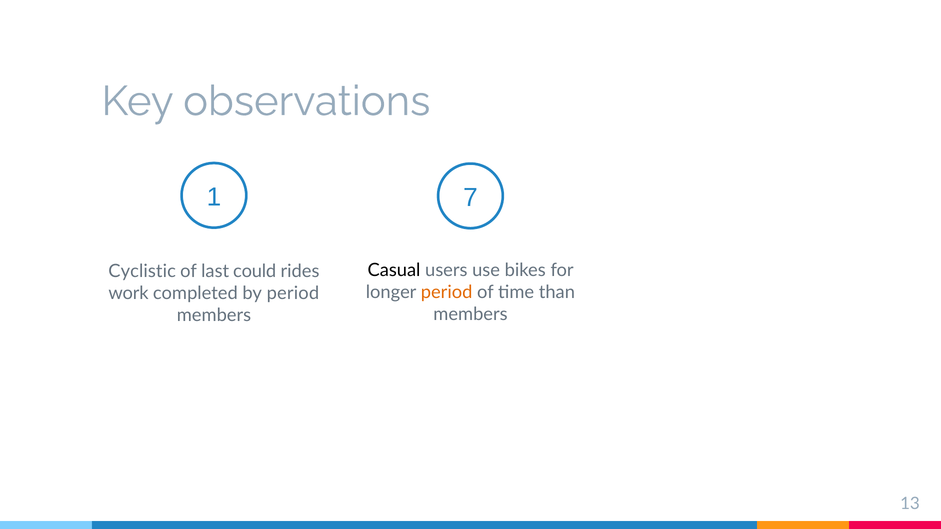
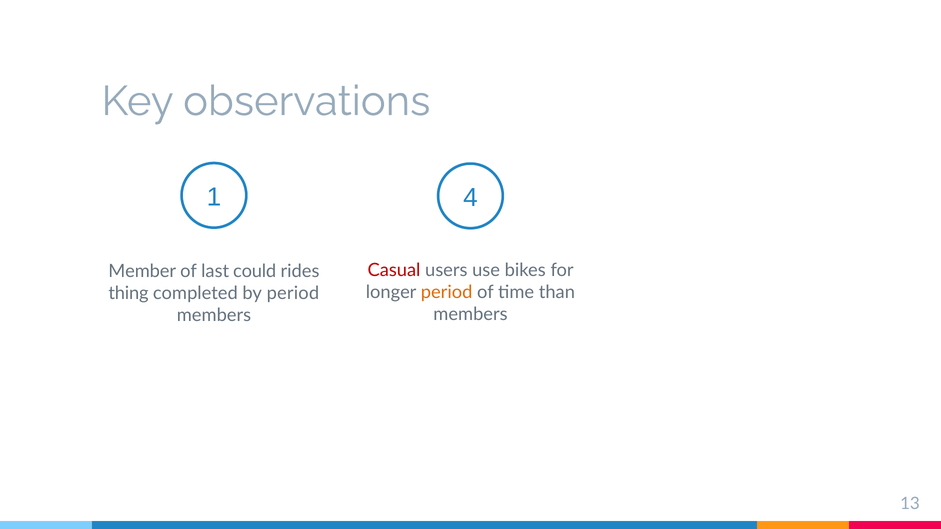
7: 7 -> 4
Casual colour: black -> red
Cyclistic: Cyclistic -> Member
work: work -> thing
